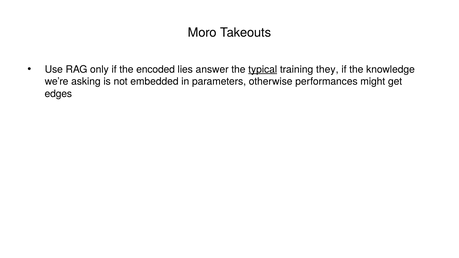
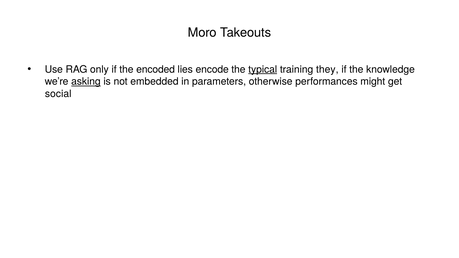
answer: answer -> encode
asking underline: none -> present
edges: edges -> social
